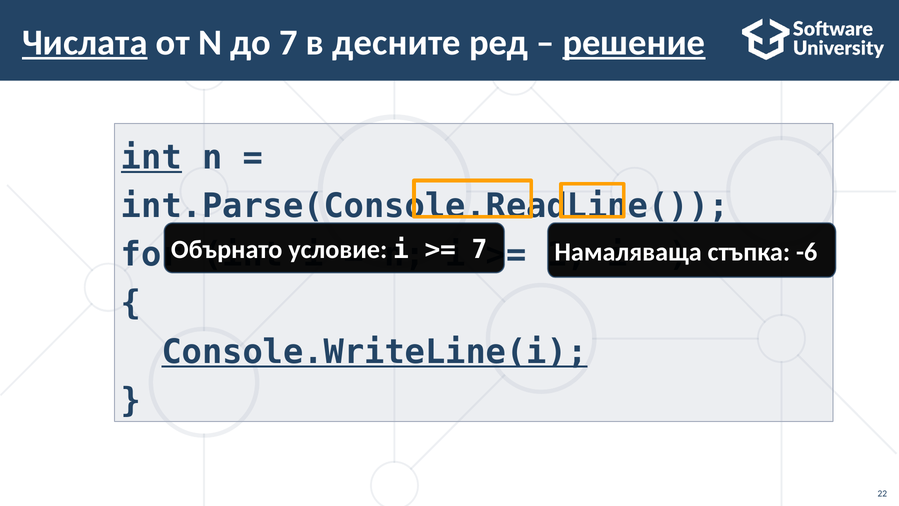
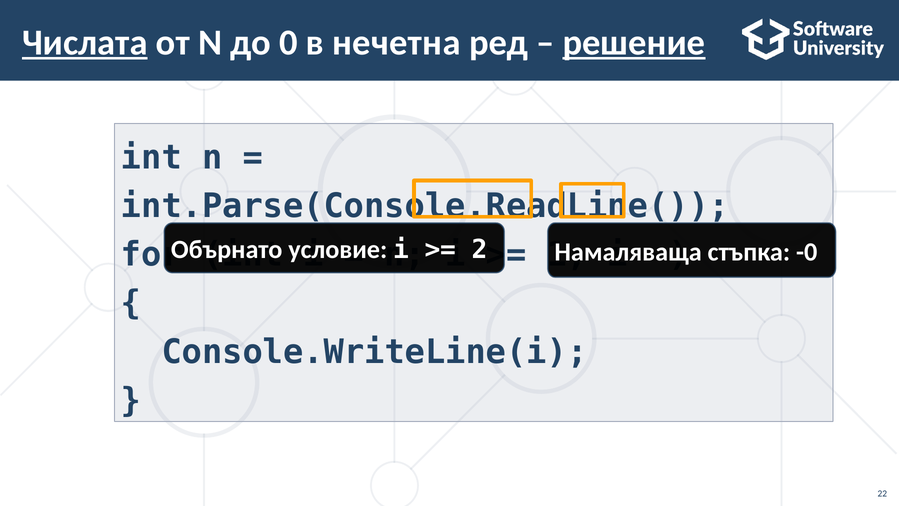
до 7: 7 -> 0
десните: десните -> нечетна
int at (151, 158) underline: present -> none
7 at (480, 250): 7 -> 2
-6: -6 -> -0
Console.WriteLine(i underline: present -> none
